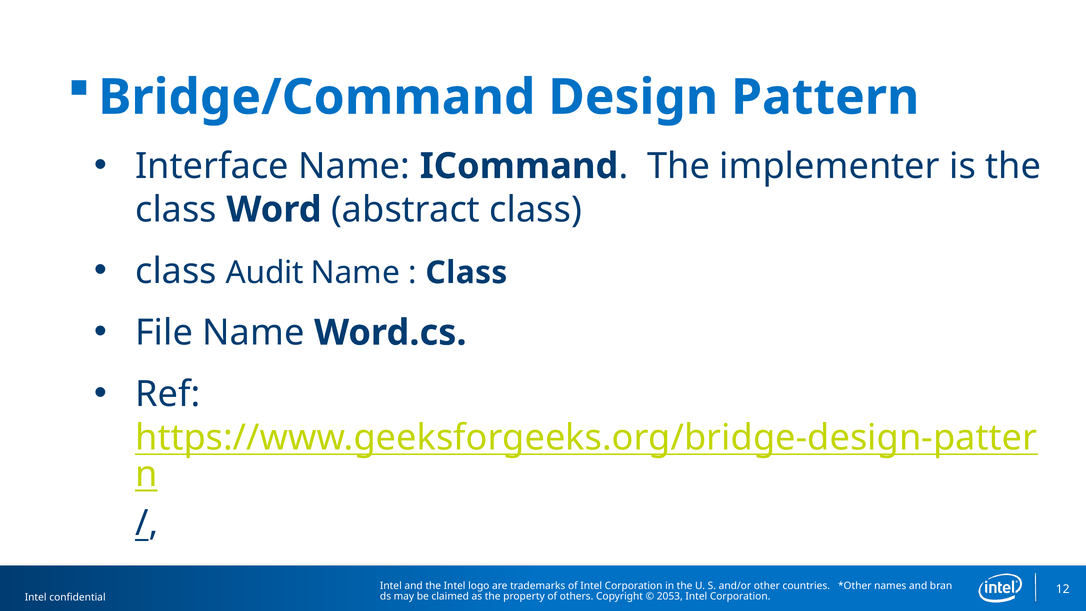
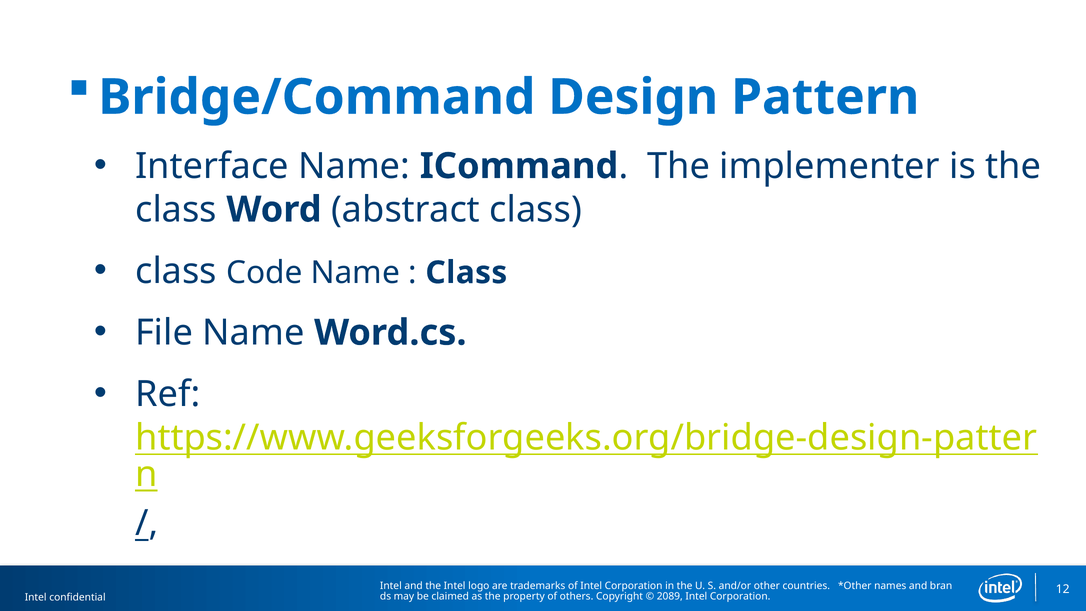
Audit: Audit -> Code
2053: 2053 -> 2089
